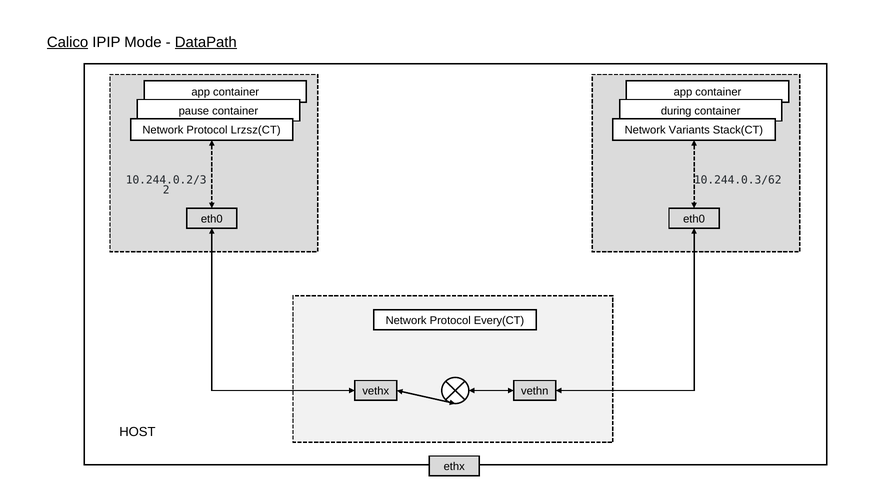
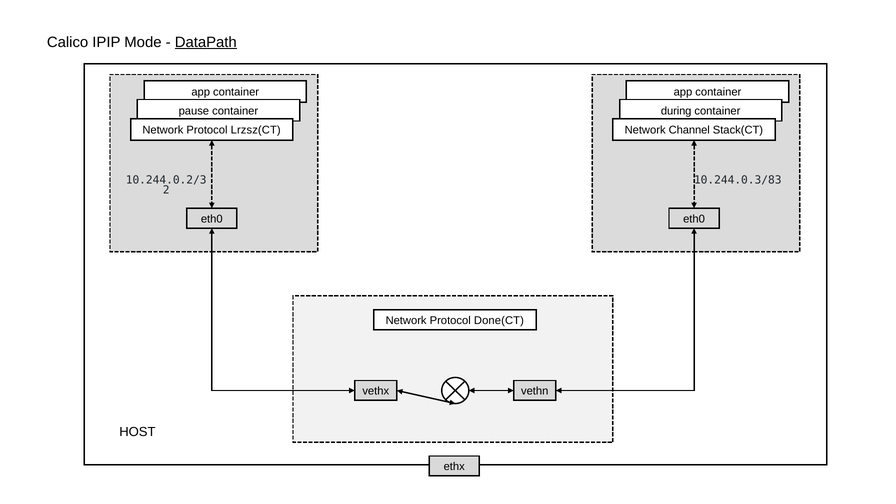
Calico underline: present -> none
Variants: Variants -> Channel
10.244.0.3/62: 10.244.0.3/62 -> 10.244.0.3/83
Every(CT: Every(CT -> Done(CT
